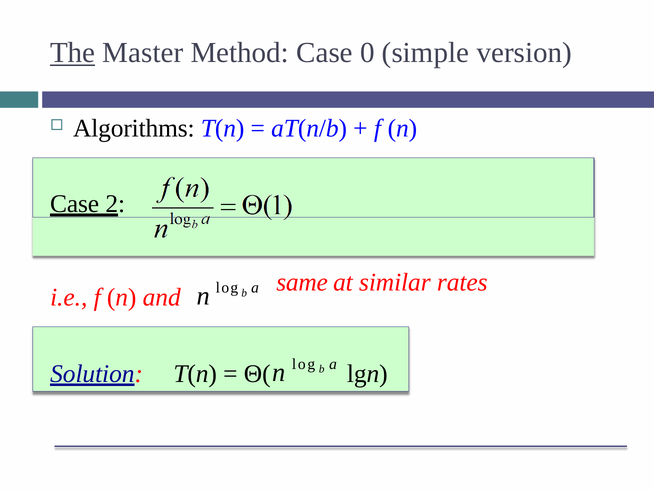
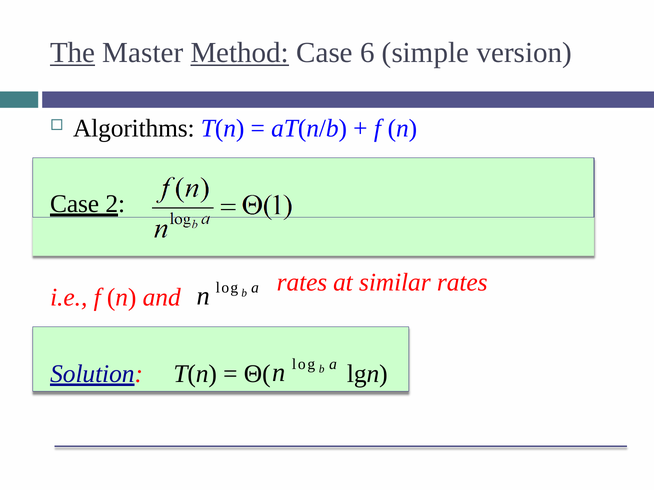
Method underline: none -> present
0: 0 -> 6
same at (302, 283): same -> rates
